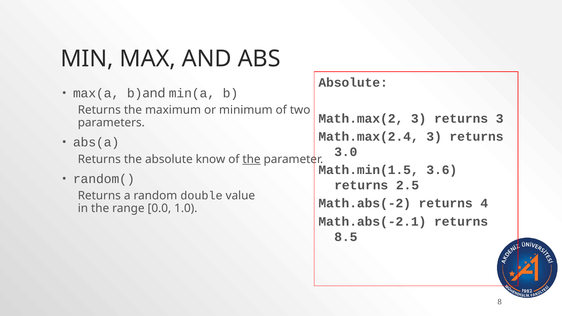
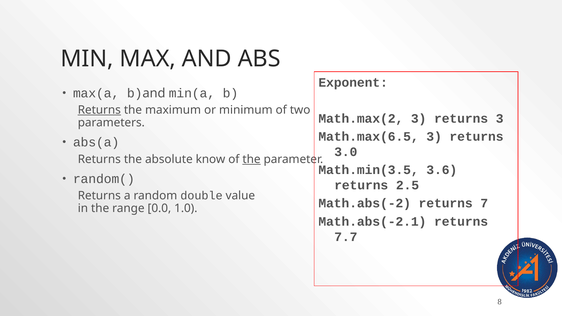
Absolute at (353, 83): Absolute -> Exponent
Returns at (99, 110) underline: none -> present
Math.max(2.4: Math.max(2.4 -> Math.max(6.5
Math.min(1.5: Math.min(1.5 -> Math.min(3.5
4: 4 -> 7
8.5: 8.5 -> 7.7
